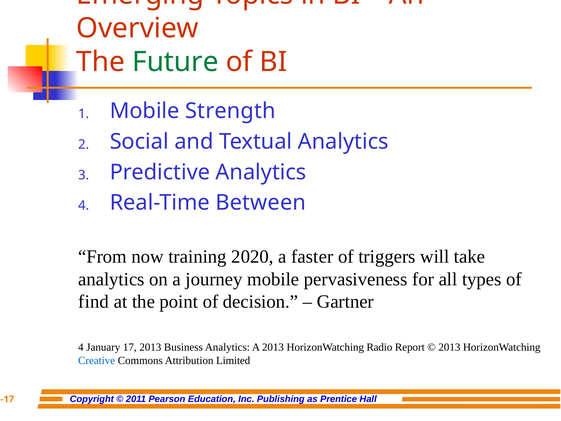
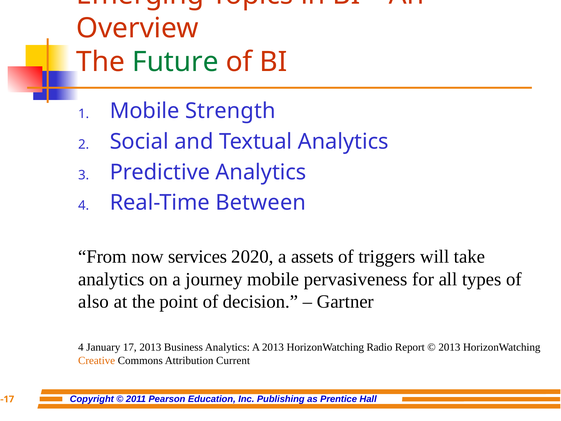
training: training -> services
faster: faster -> assets
find: find -> also
Creative colour: blue -> orange
Limited: Limited -> Current
